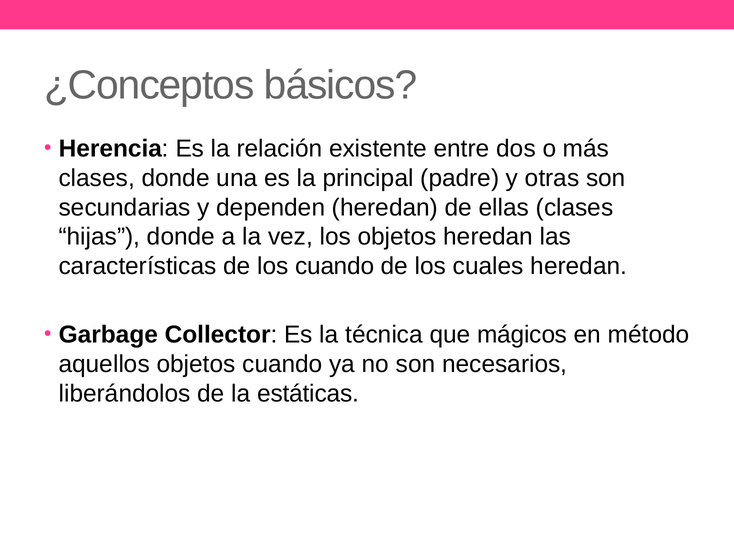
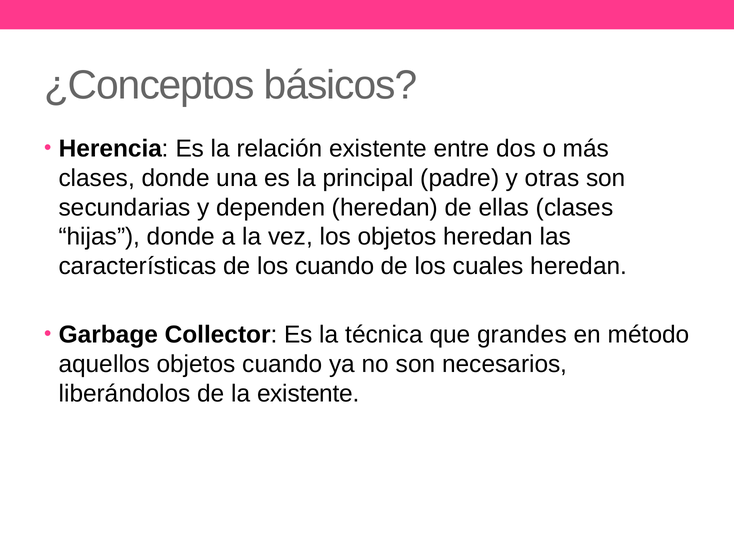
mágicos: mágicos -> grandes
la estáticas: estáticas -> existente
